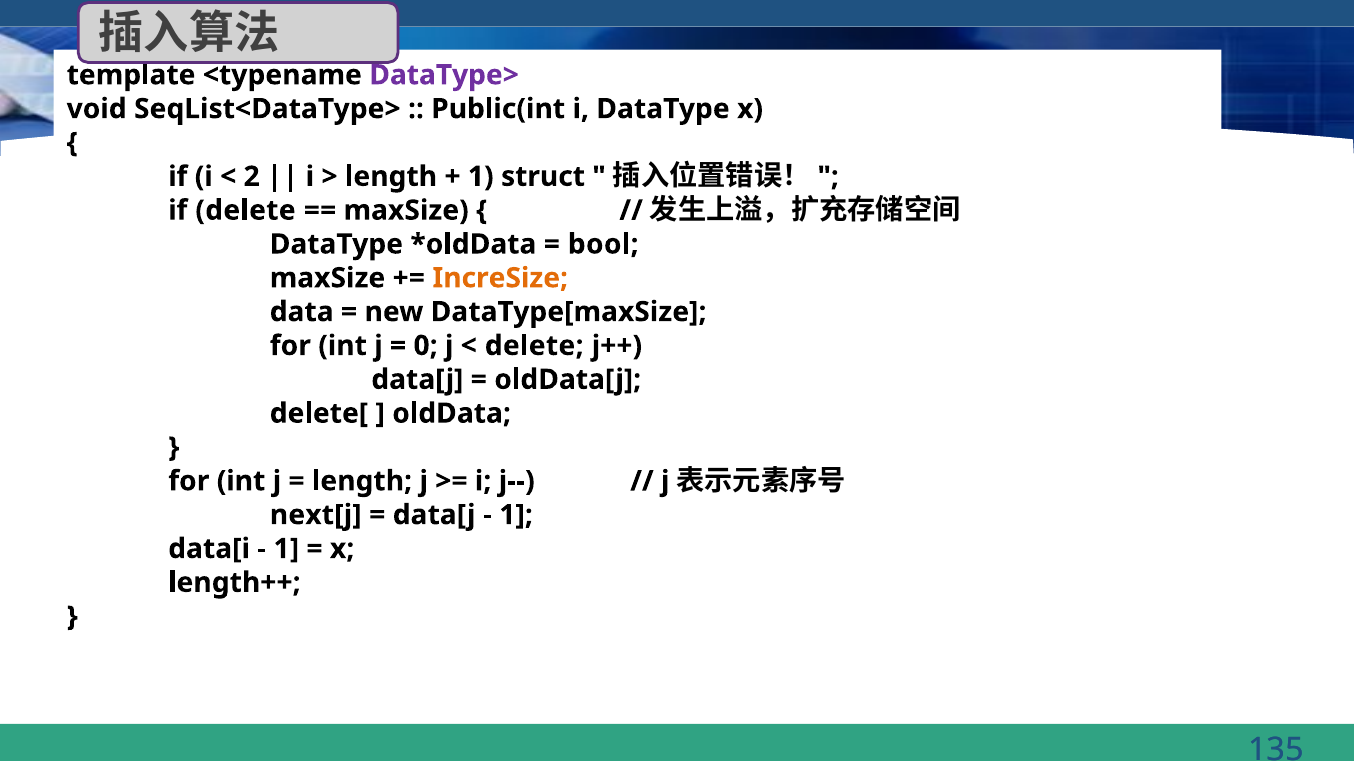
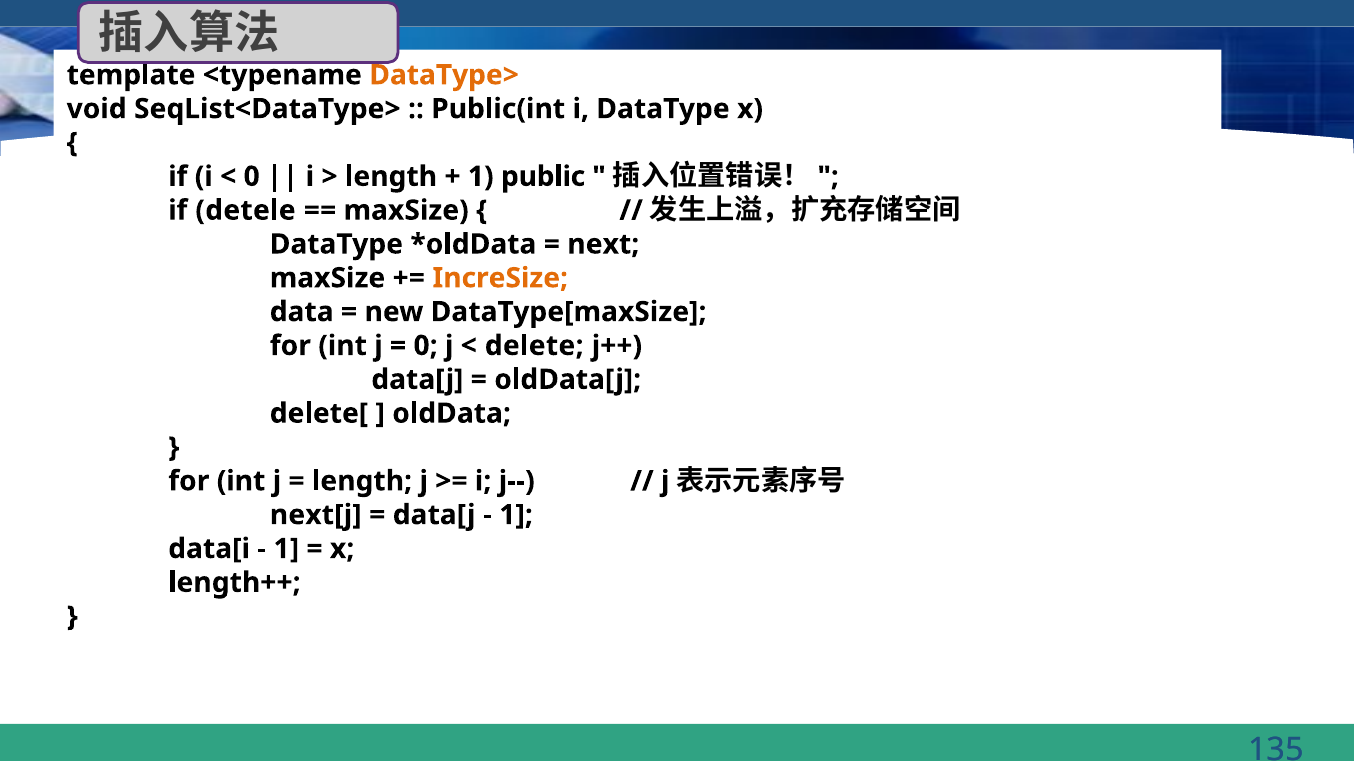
DataType> colour: purple -> orange
2 at (252, 177): 2 -> 0
struct: struct -> public
if delete: delete -> detele
bool: bool -> next
